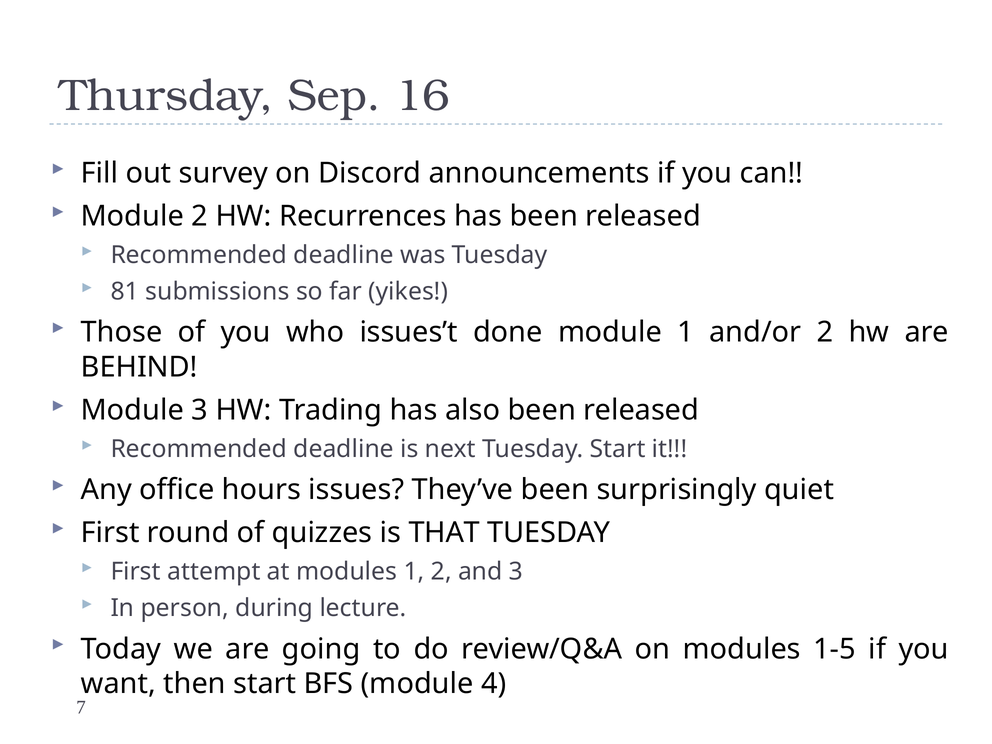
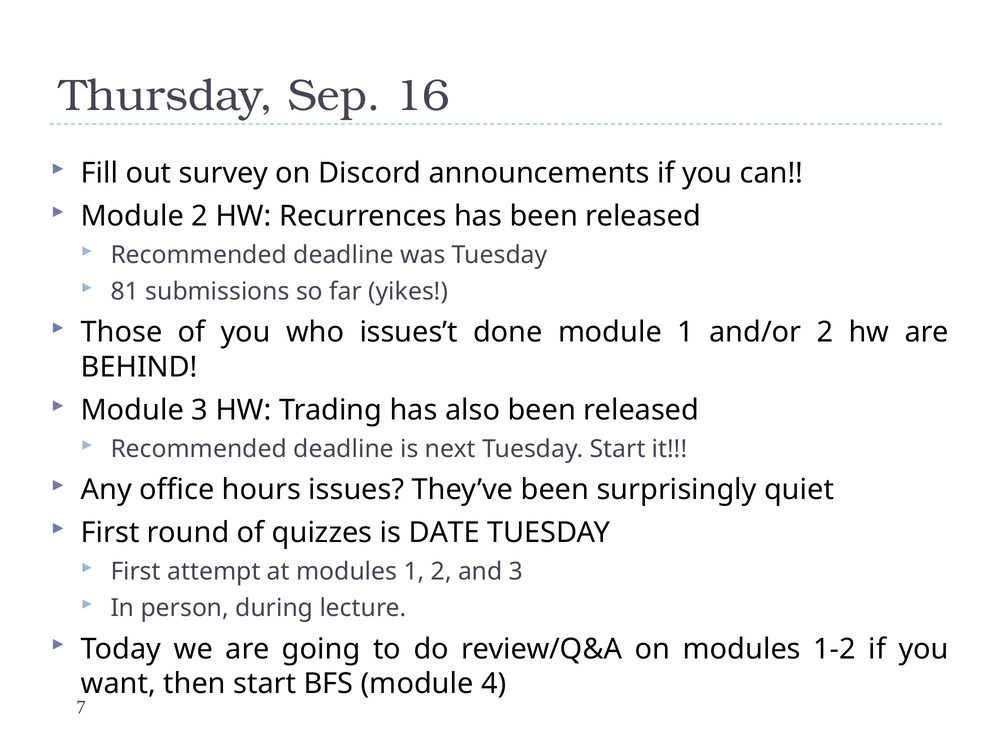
THAT: THAT -> DATE
1-5: 1-5 -> 1-2
